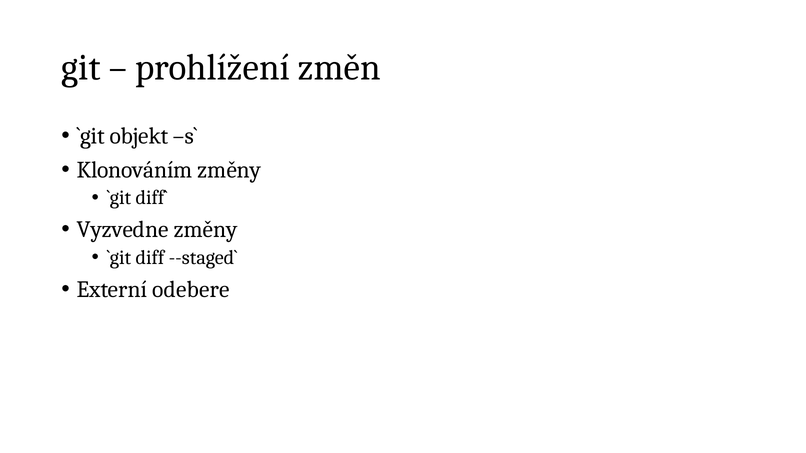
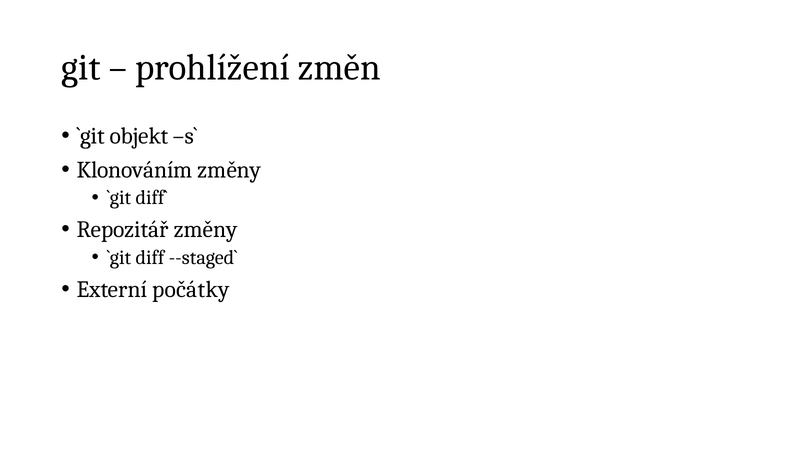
Vyzvedne: Vyzvedne -> Repozitář
odebere: odebere -> počátky
